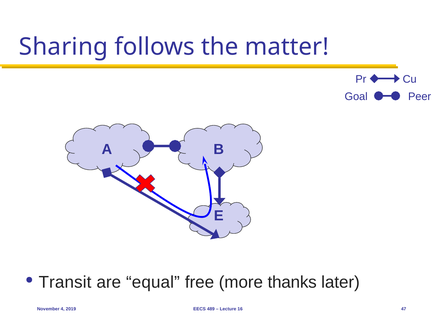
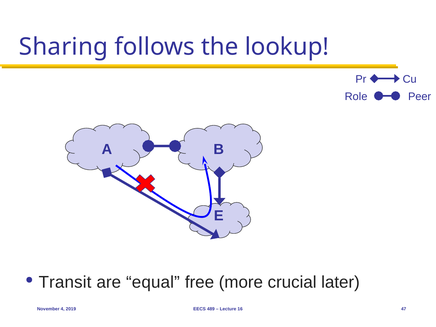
matter: matter -> lookup
Goal: Goal -> Role
thanks: thanks -> crucial
